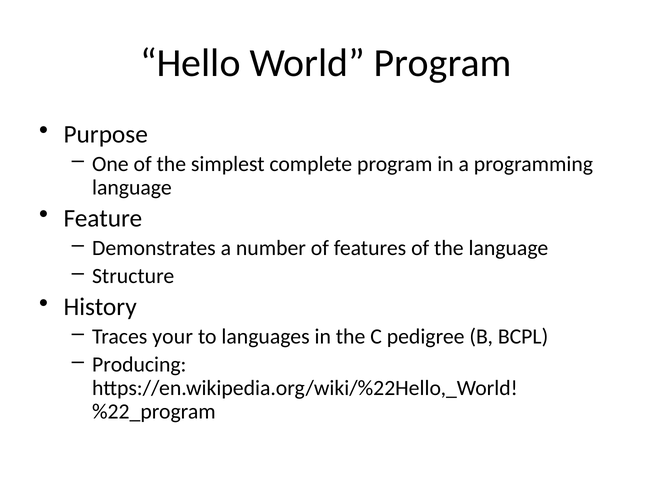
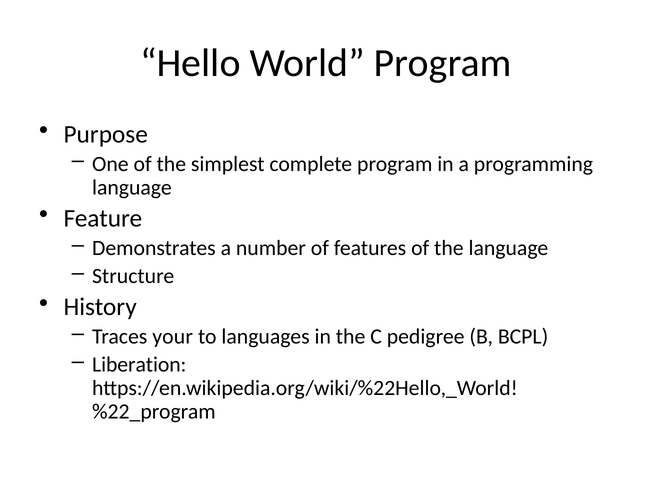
Producing: Producing -> Liberation
